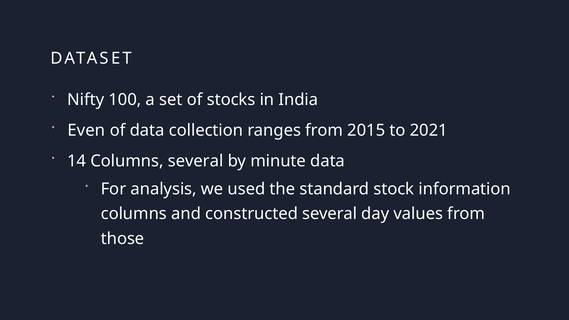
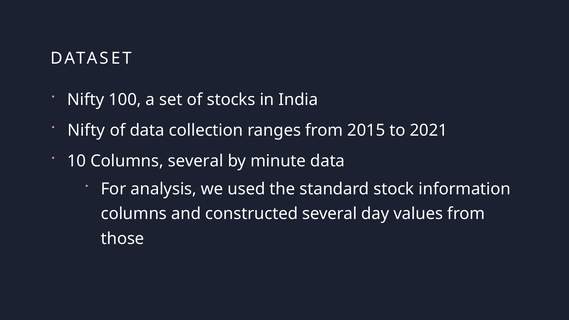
Even at (86, 130): Even -> Nifty
14: 14 -> 10
